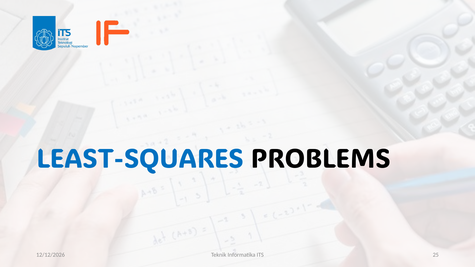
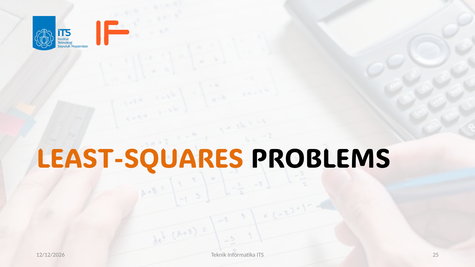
LEAST-SQUARES colour: blue -> orange
